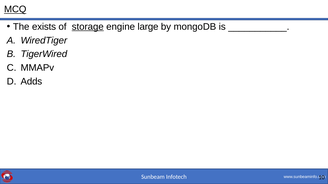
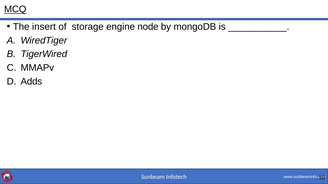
exists: exists -> insert
storage underline: present -> none
large: large -> node
